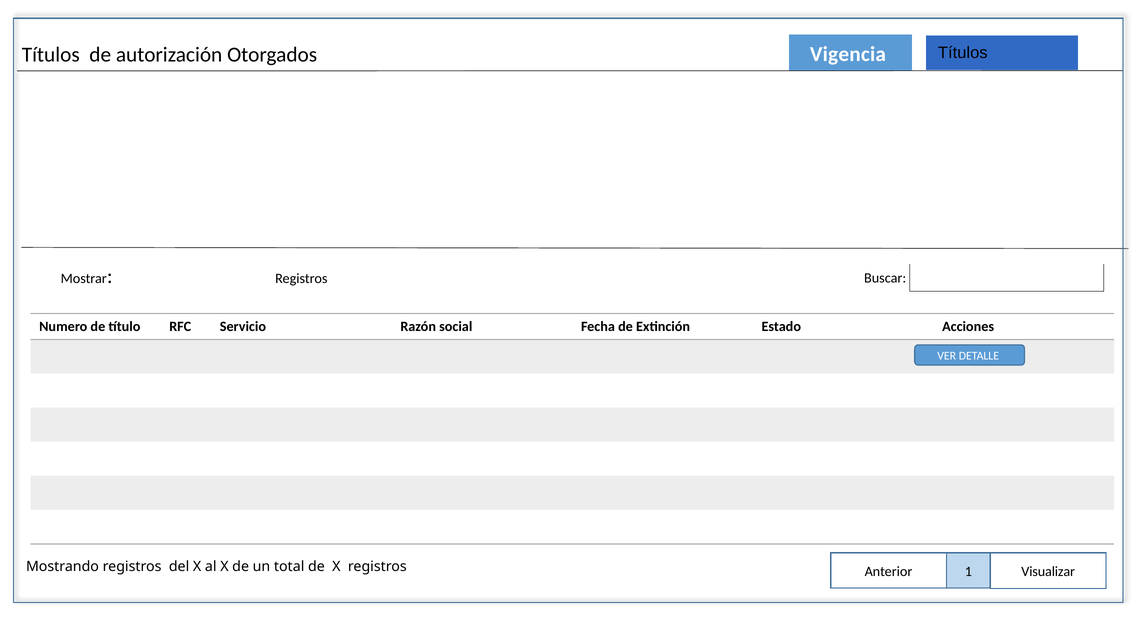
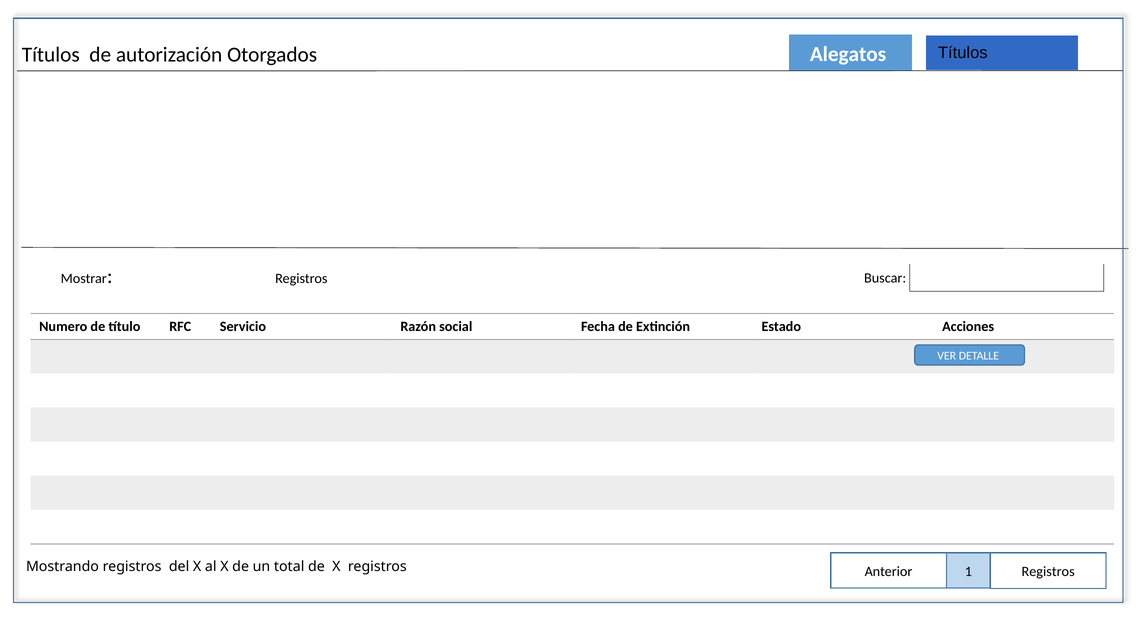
Vigencia: Vigencia -> Alegatos
Visualizar at (1048, 572): Visualizar -> Registros
